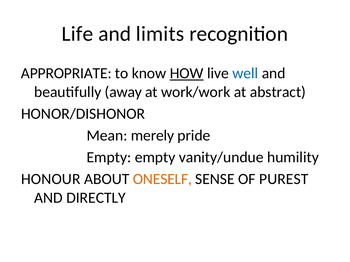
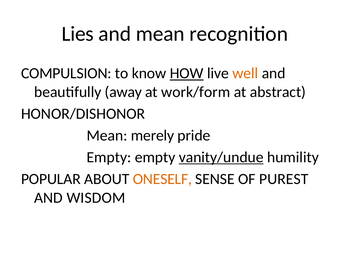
Life: Life -> Lies
and limits: limits -> mean
APPROPRIATE: APPROPRIATE -> COMPULSION
well colour: blue -> orange
work/work: work/work -> work/form
vanity/undue underline: none -> present
HONOUR: HONOUR -> POPULAR
DIRECTLY: DIRECTLY -> WISDOM
